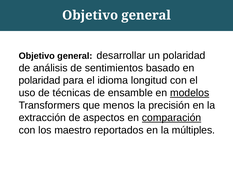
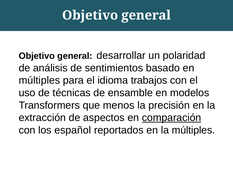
polaridad at (39, 80): polaridad -> múltiples
longitud: longitud -> trabajos
modelos underline: present -> none
maestro: maestro -> español
